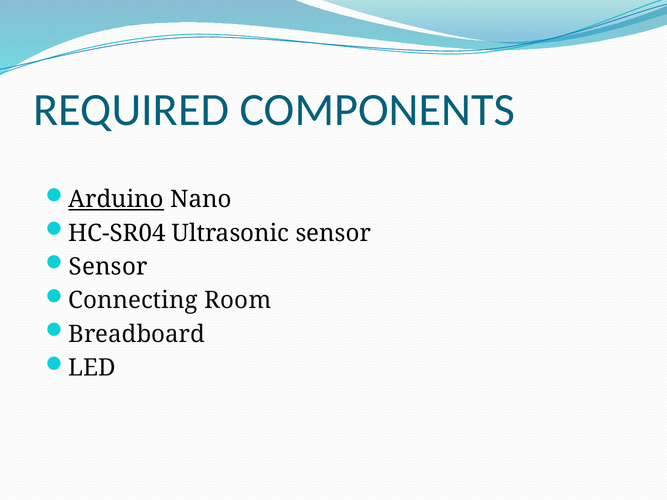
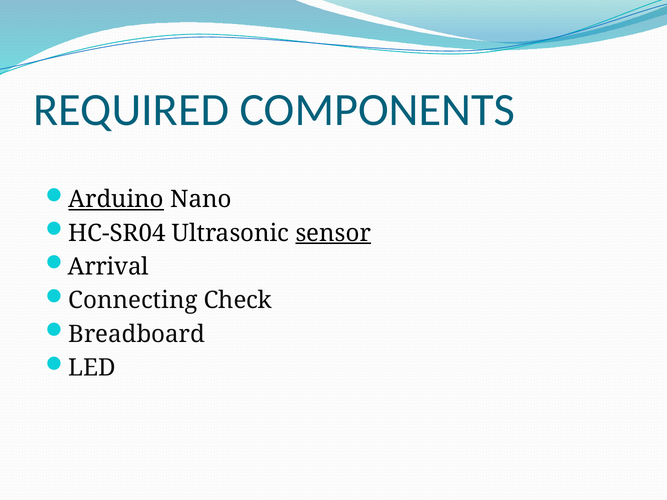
sensor at (333, 233) underline: none -> present
Sensor at (108, 267): Sensor -> Arrival
Room: Room -> Check
